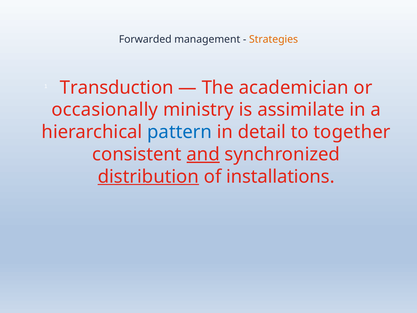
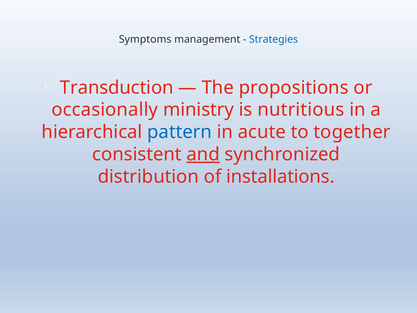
Forwarded: Forwarded -> Symptoms
Strategies colour: orange -> blue
academician: academician -> propositions
assimilate: assimilate -> nutritious
detail: detail -> acute
distribution underline: present -> none
